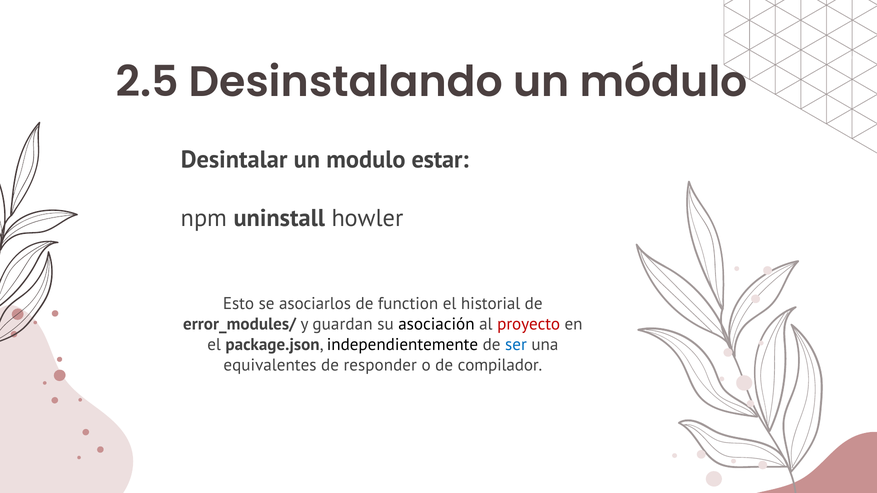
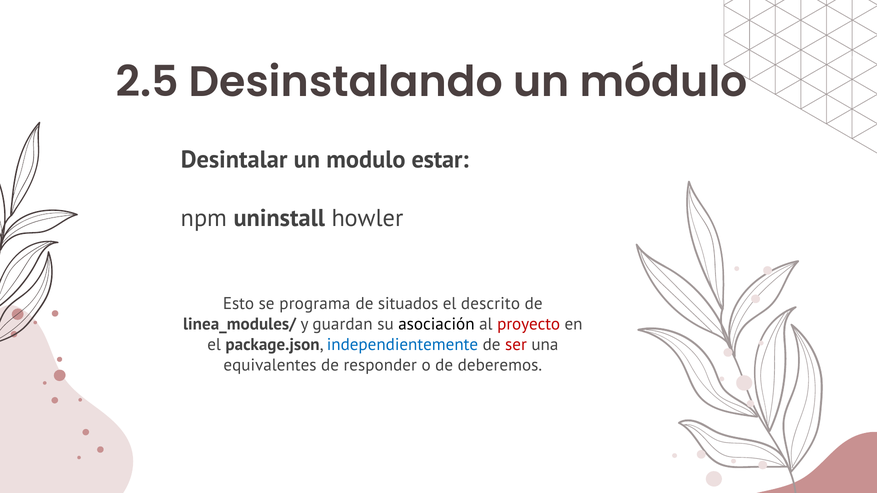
asociarlos: asociarlos -> programa
function: function -> situados
historial: historial -> descrito
error_modules/: error_modules/ -> linea_modules/
independientemente colour: black -> blue
ser colour: blue -> red
compilador: compilador -> deberemos
